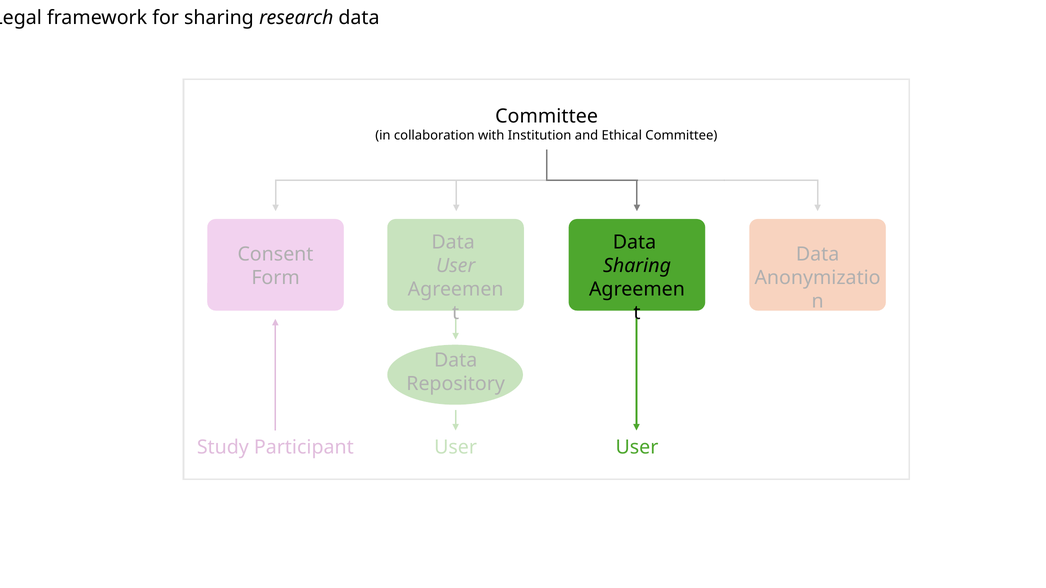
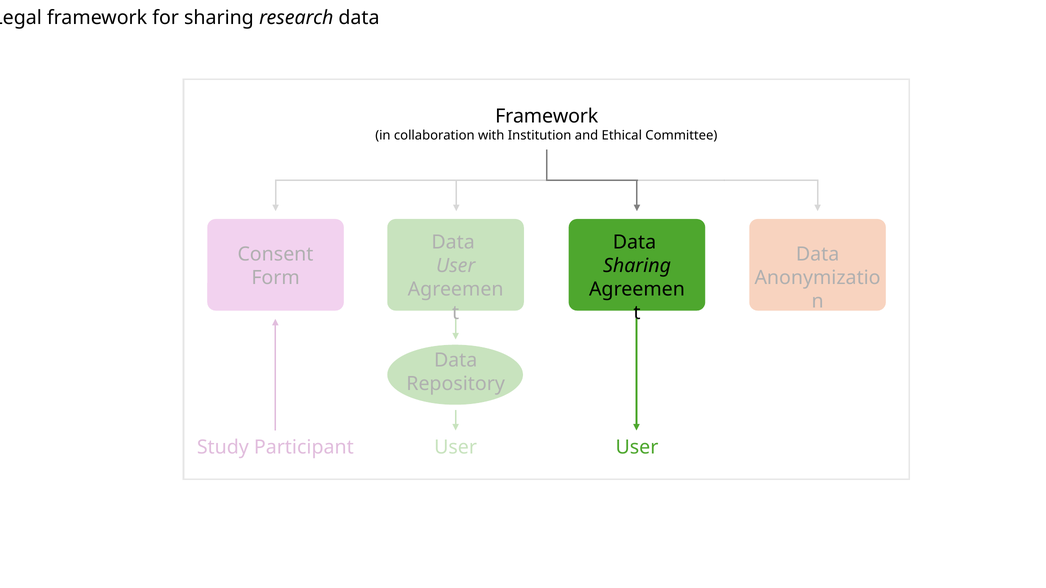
Committee at (547, 116): Committee -> Framework
